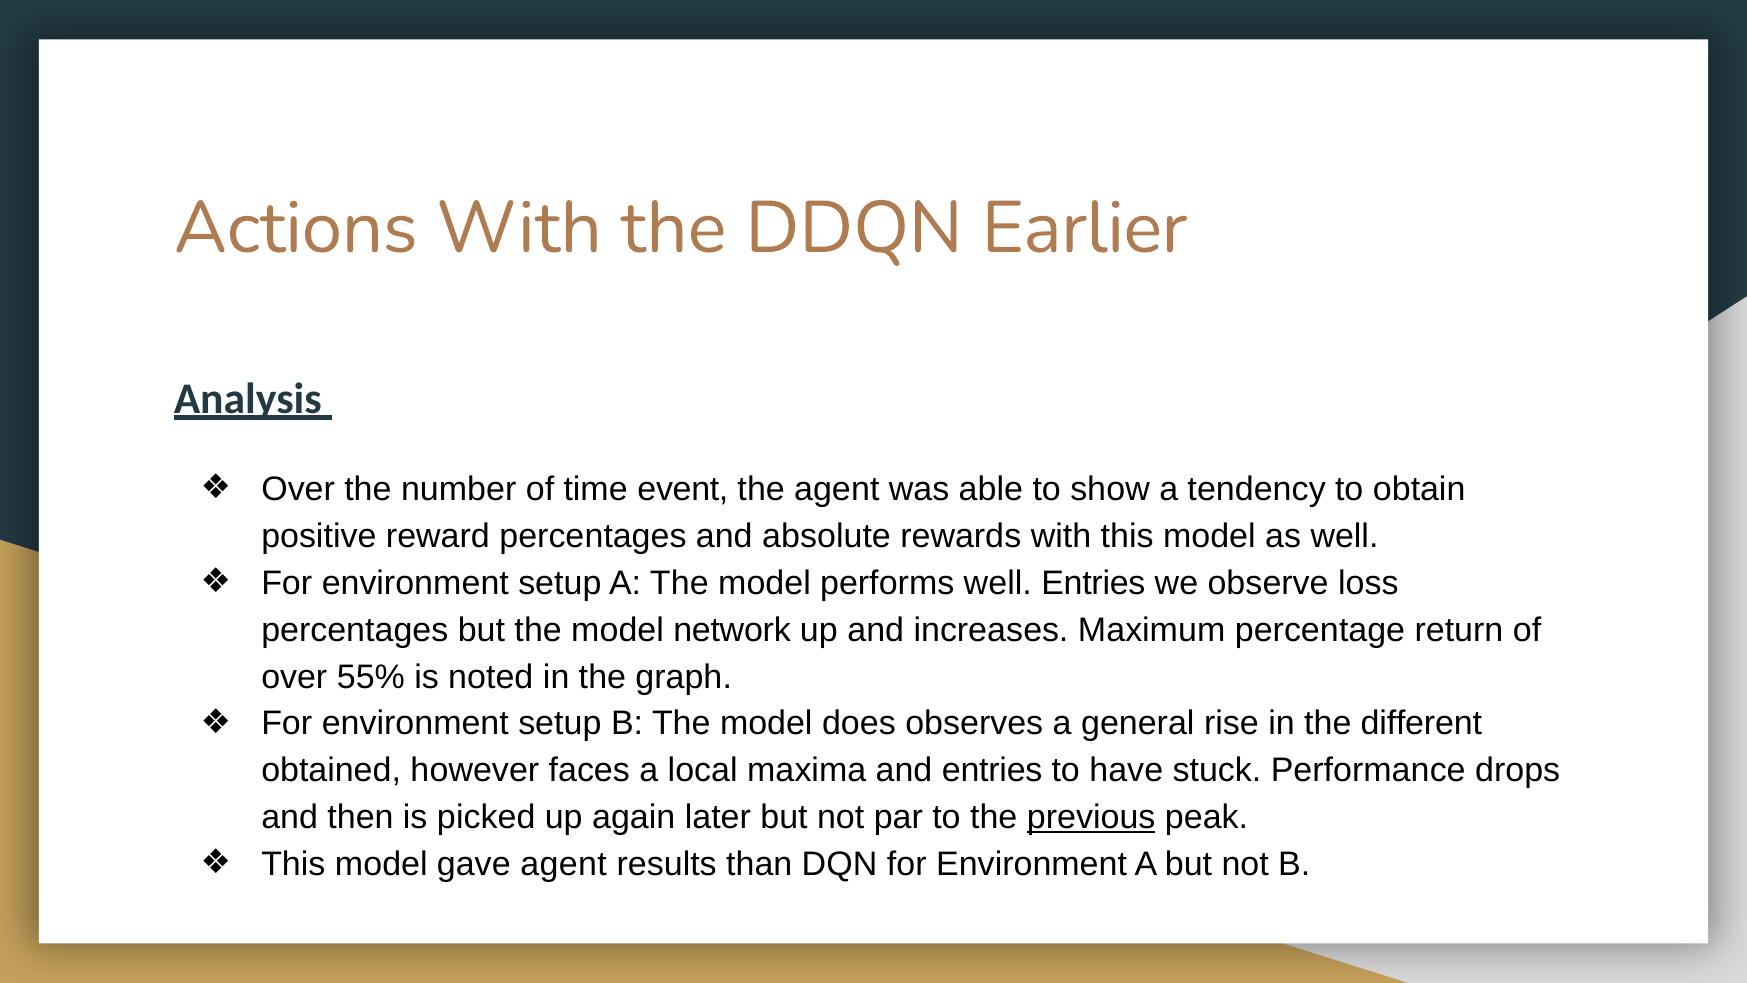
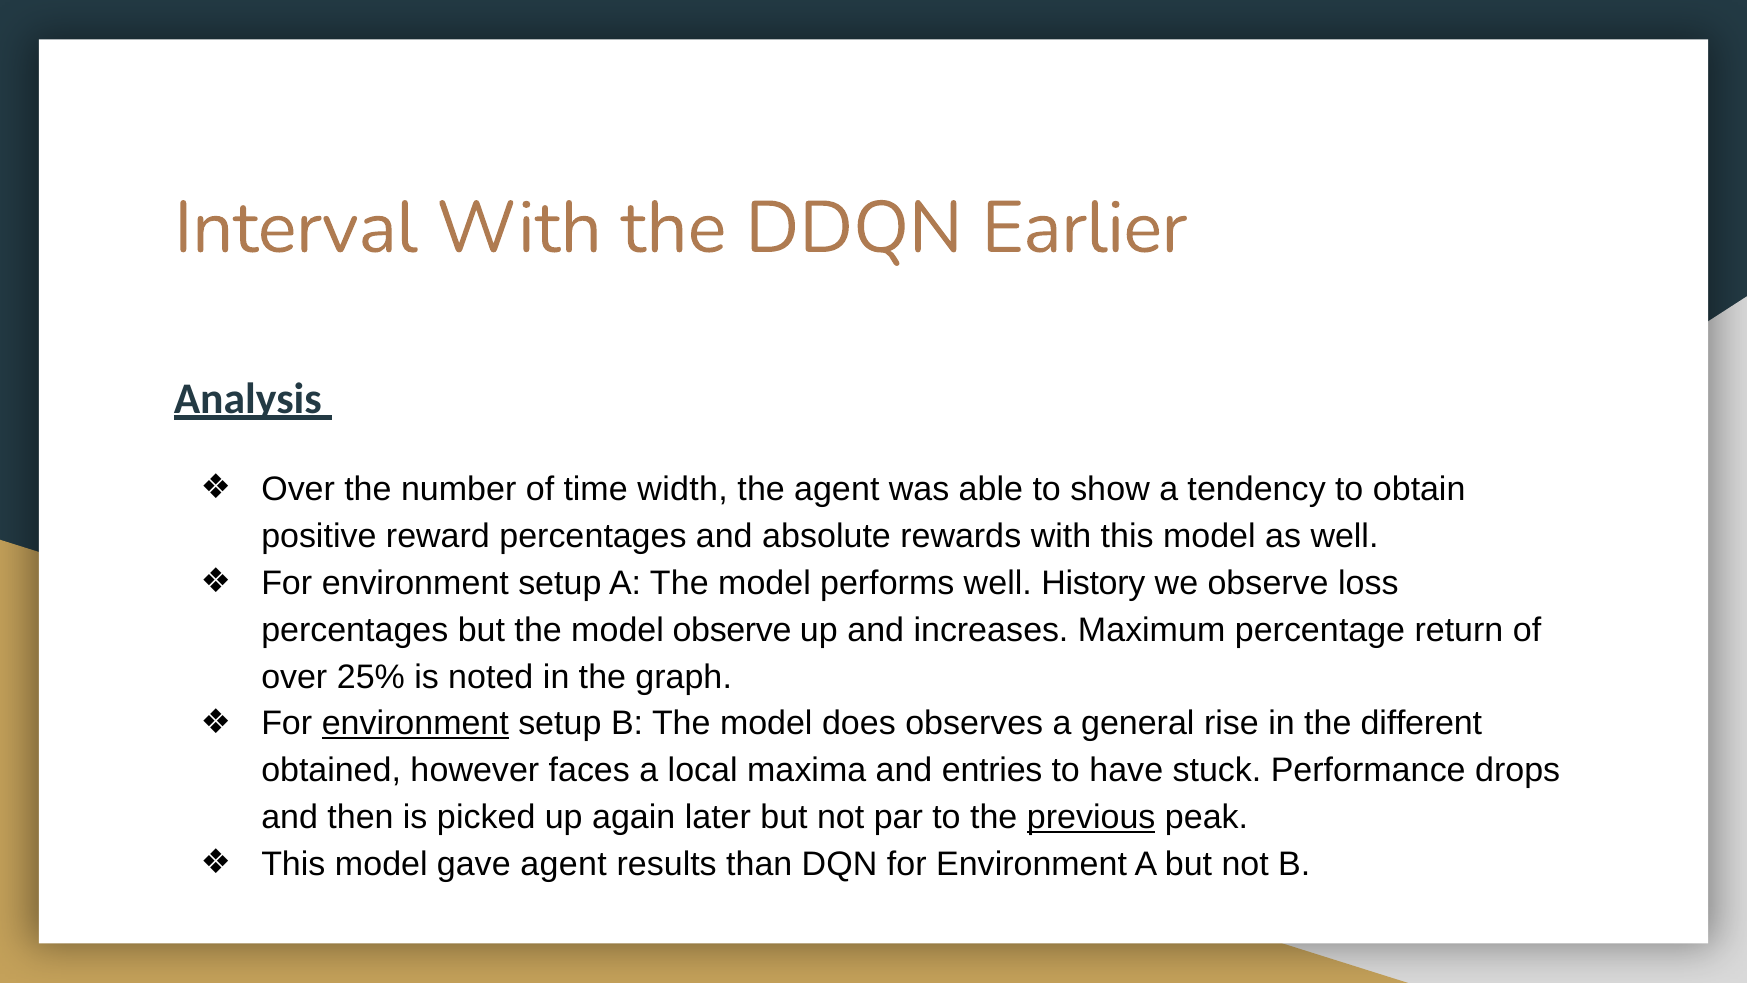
Actions: Actions -> Interval
event: event -> width
well Entries: Entries -> History
model network: network -> observe
55%: 55% -> 25%
environment at (415, 723) underline: none -> present
